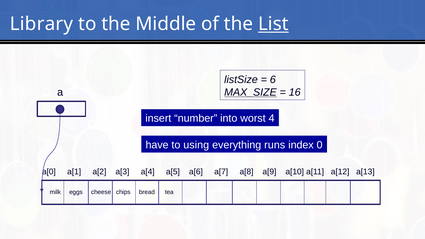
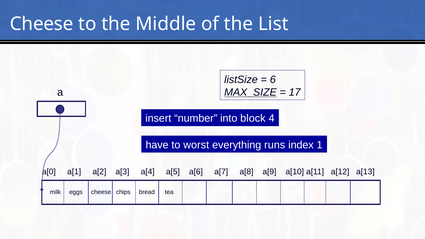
Library at (41, 24): Library -> Cheese
List underline: present -> none
16: 16 -> 17
worst: worst -> block
using: using -> worst
0: 0 -> 1
